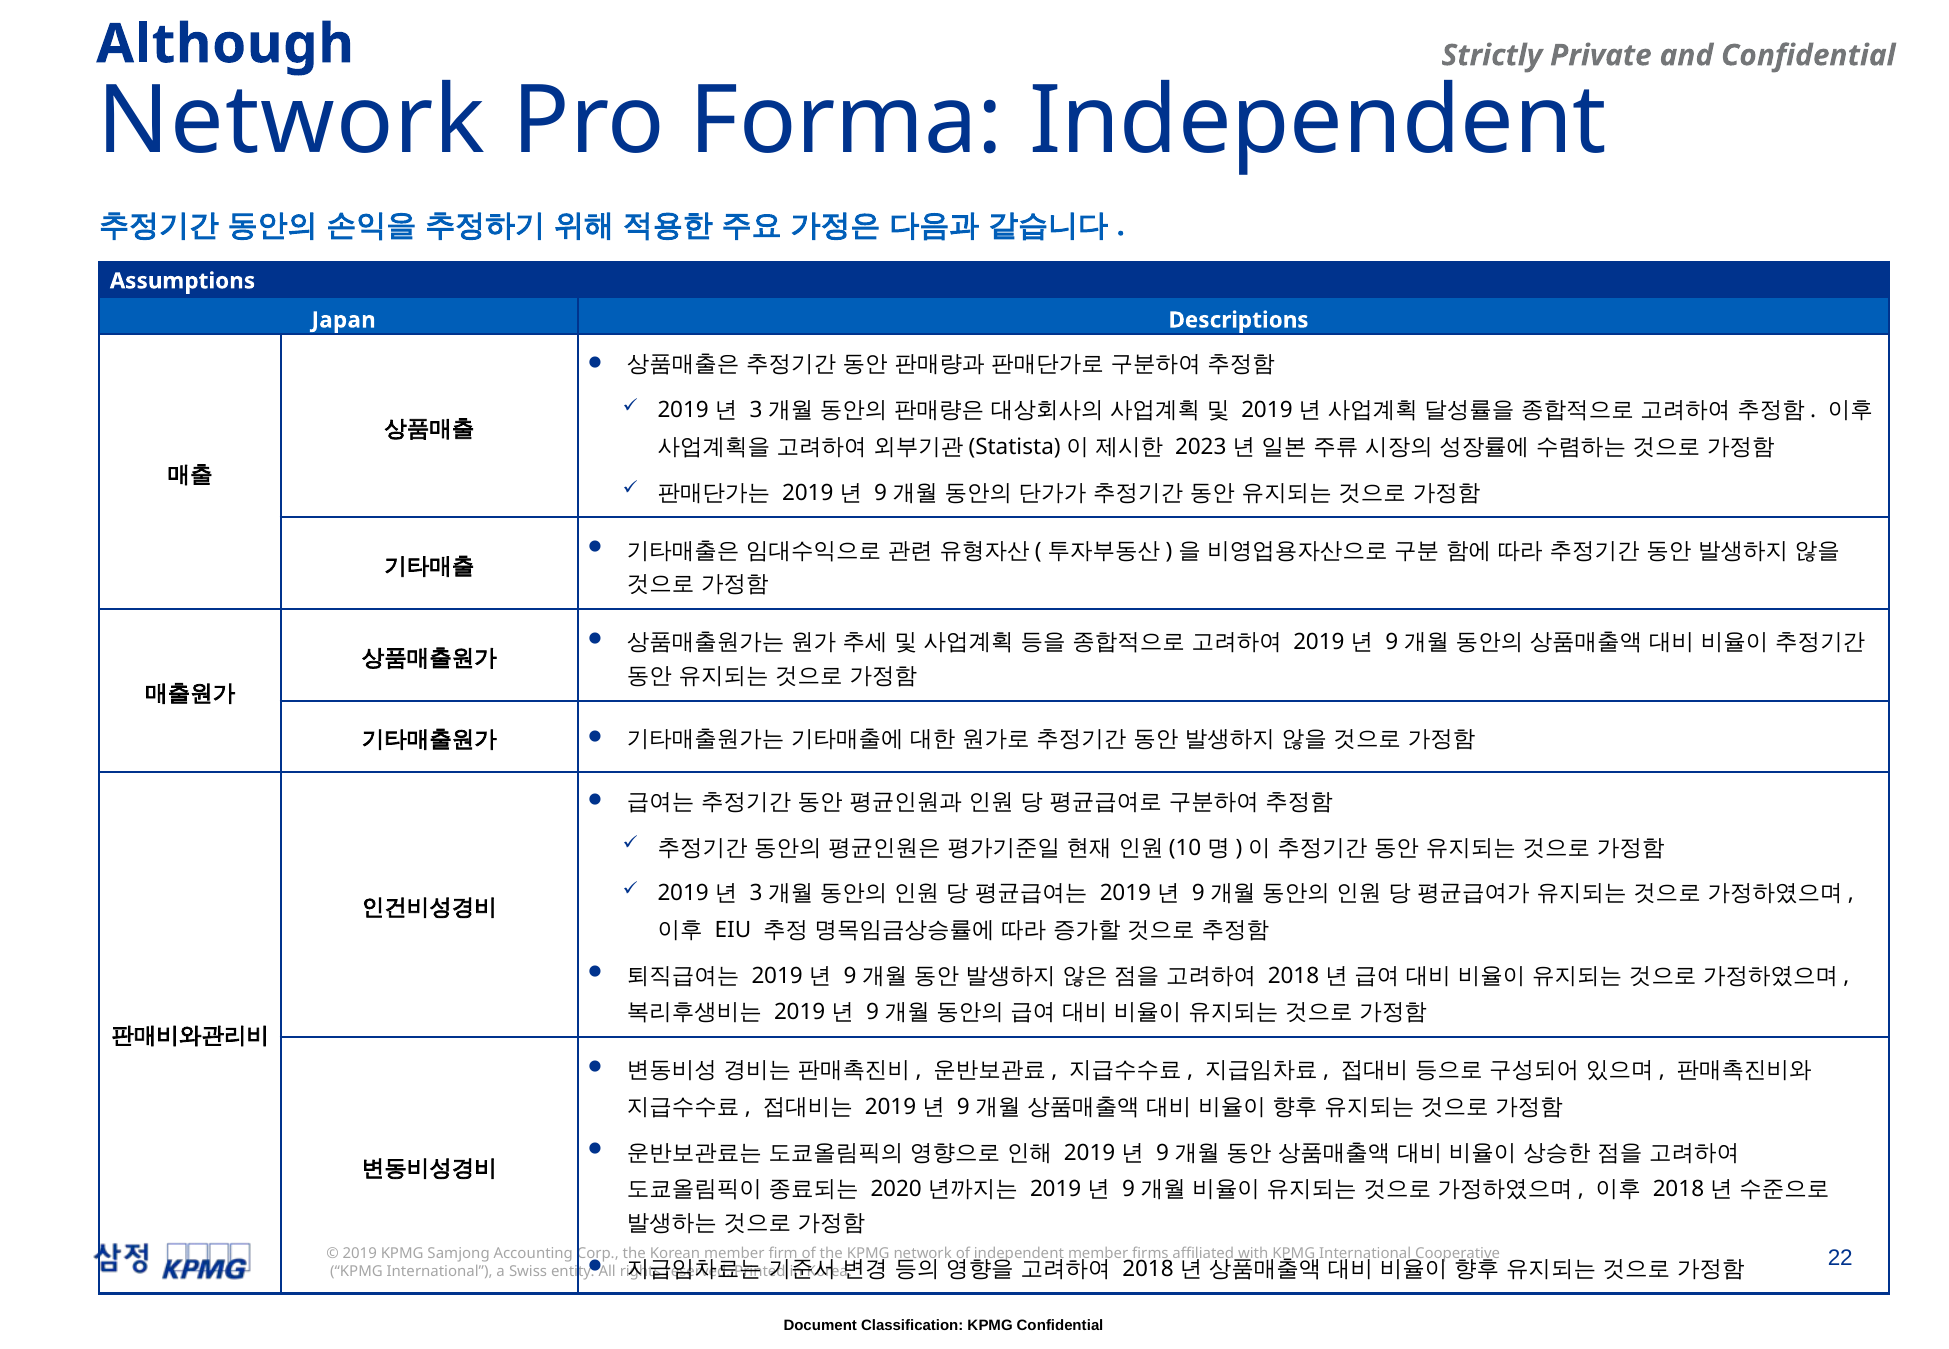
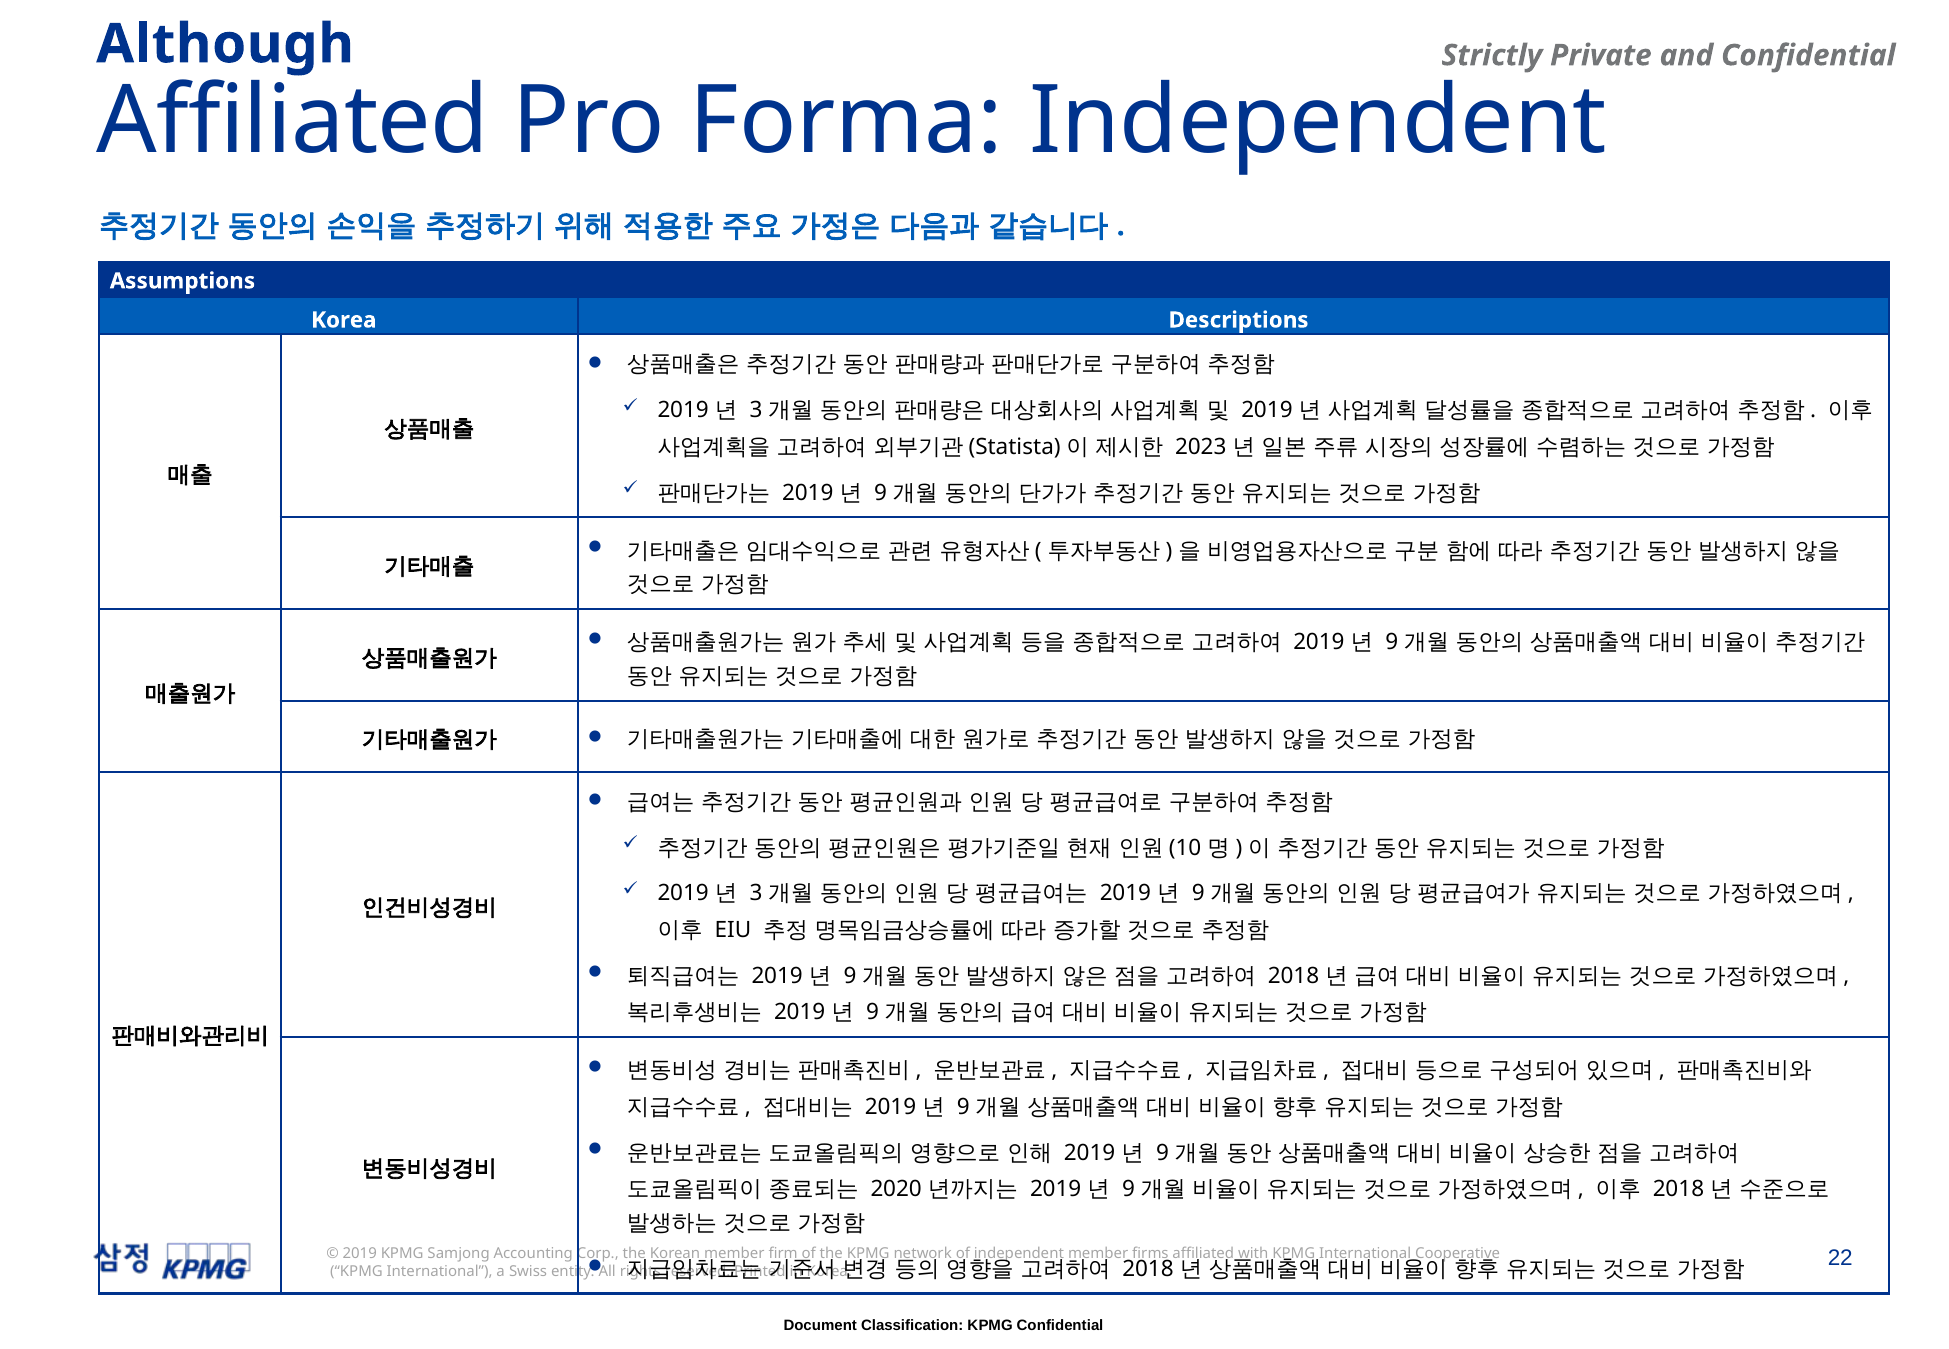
Network at (292, 121): Network -> Affiliated
Japan at (344, 320): Japan -> Korea
